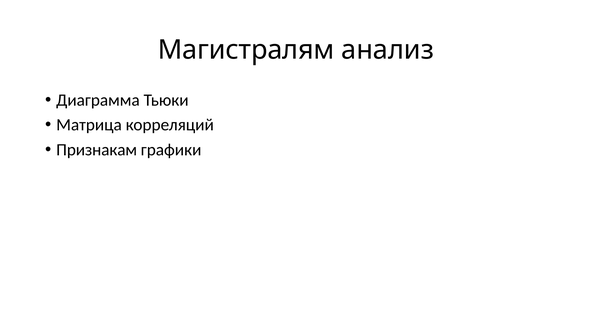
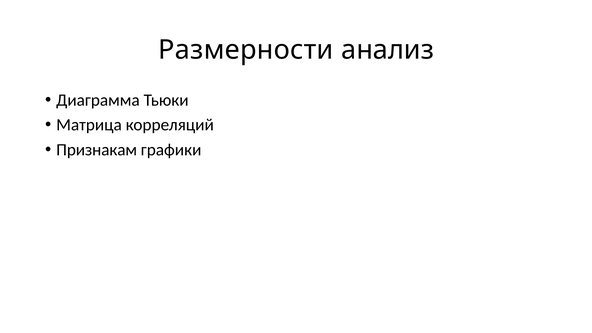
Магистралям: Магистралям -> Размерности
